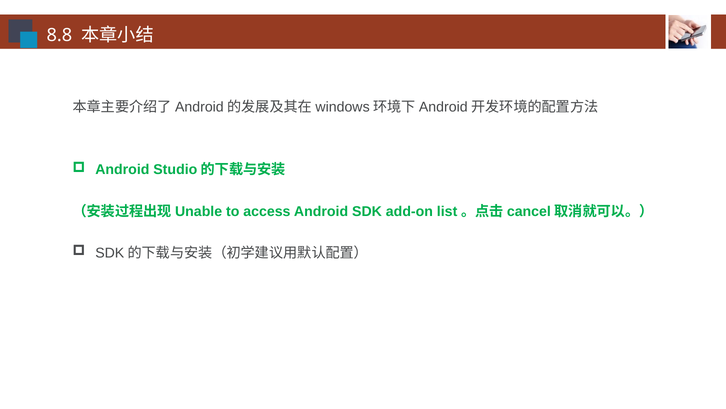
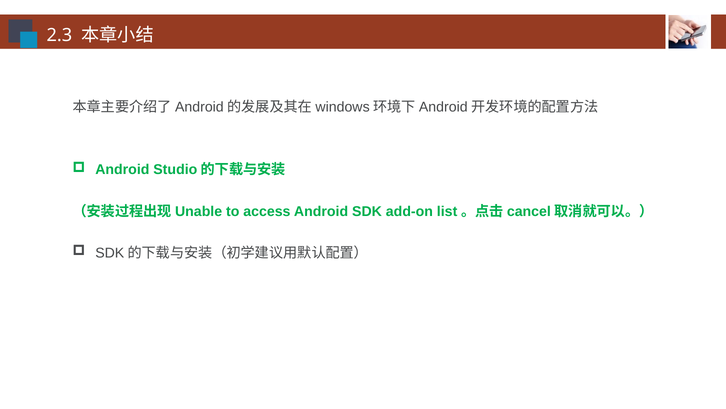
8.8: 8.8 -> 2.3
